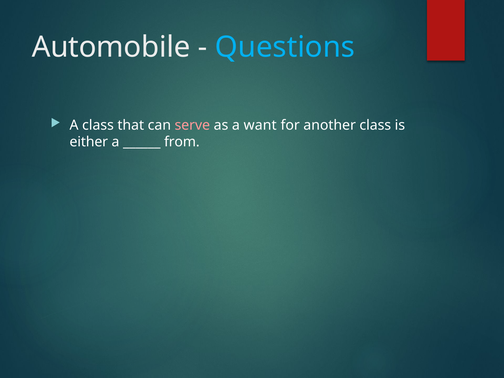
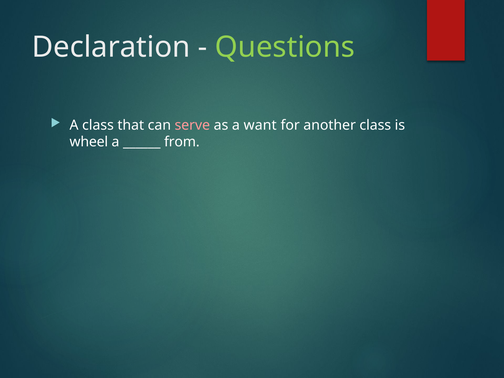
Automobile: Automobile -> Declaration
Questions colour: light blue -> light green
either: either -> wheel
